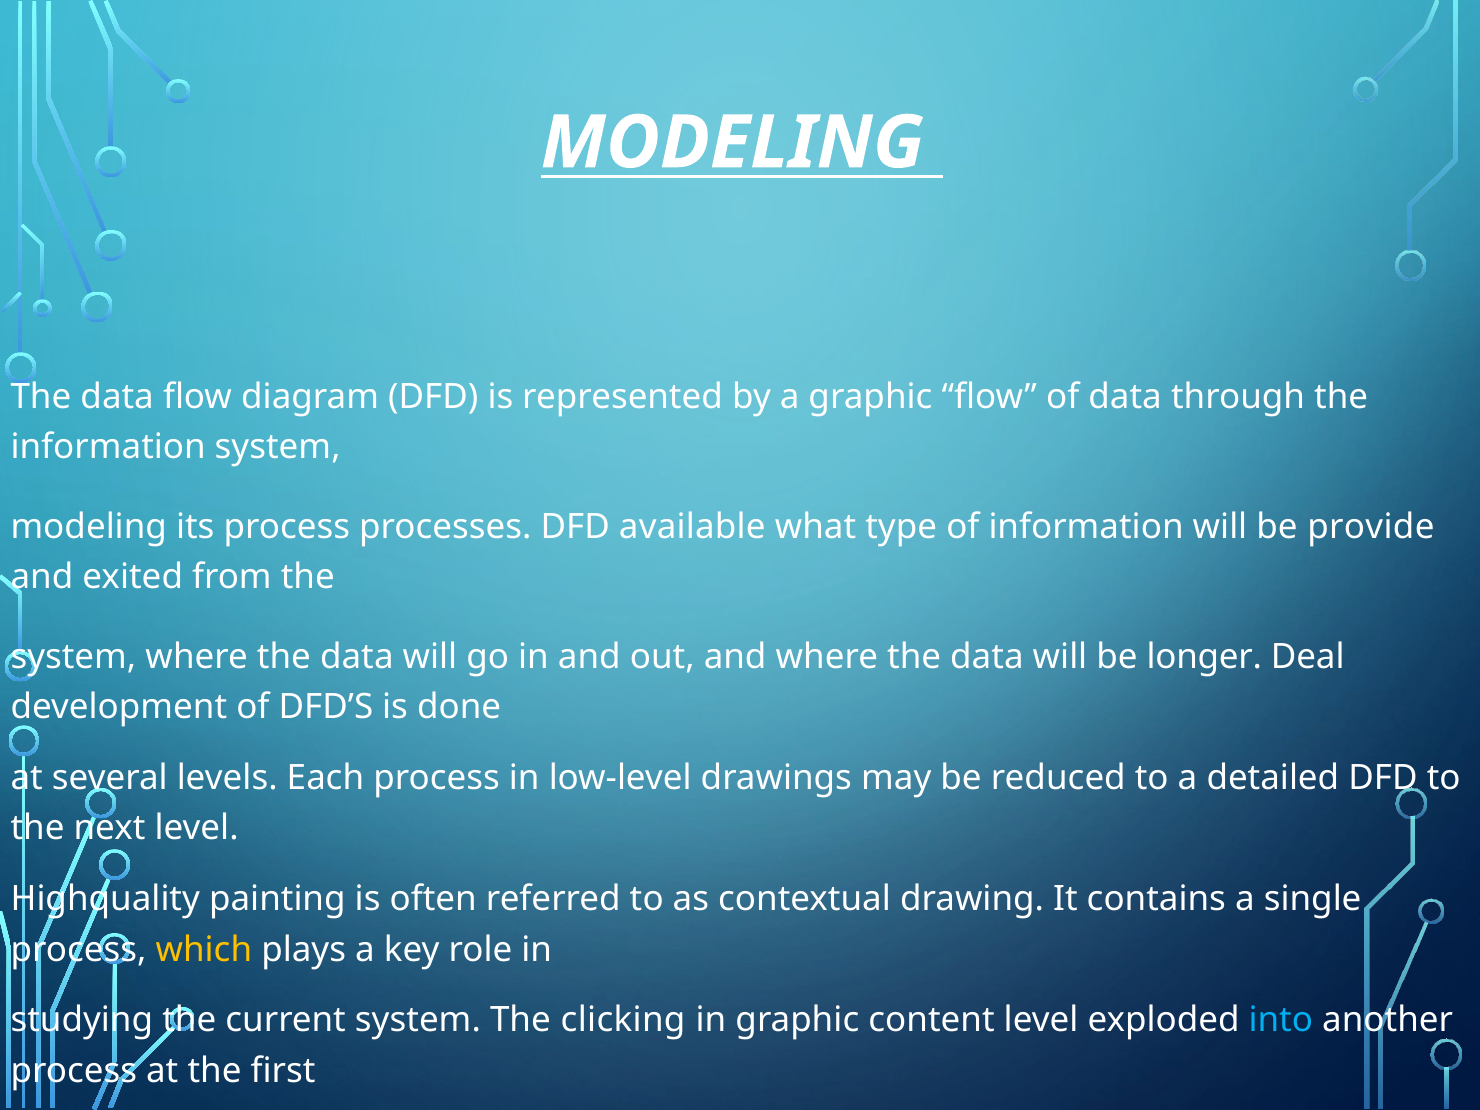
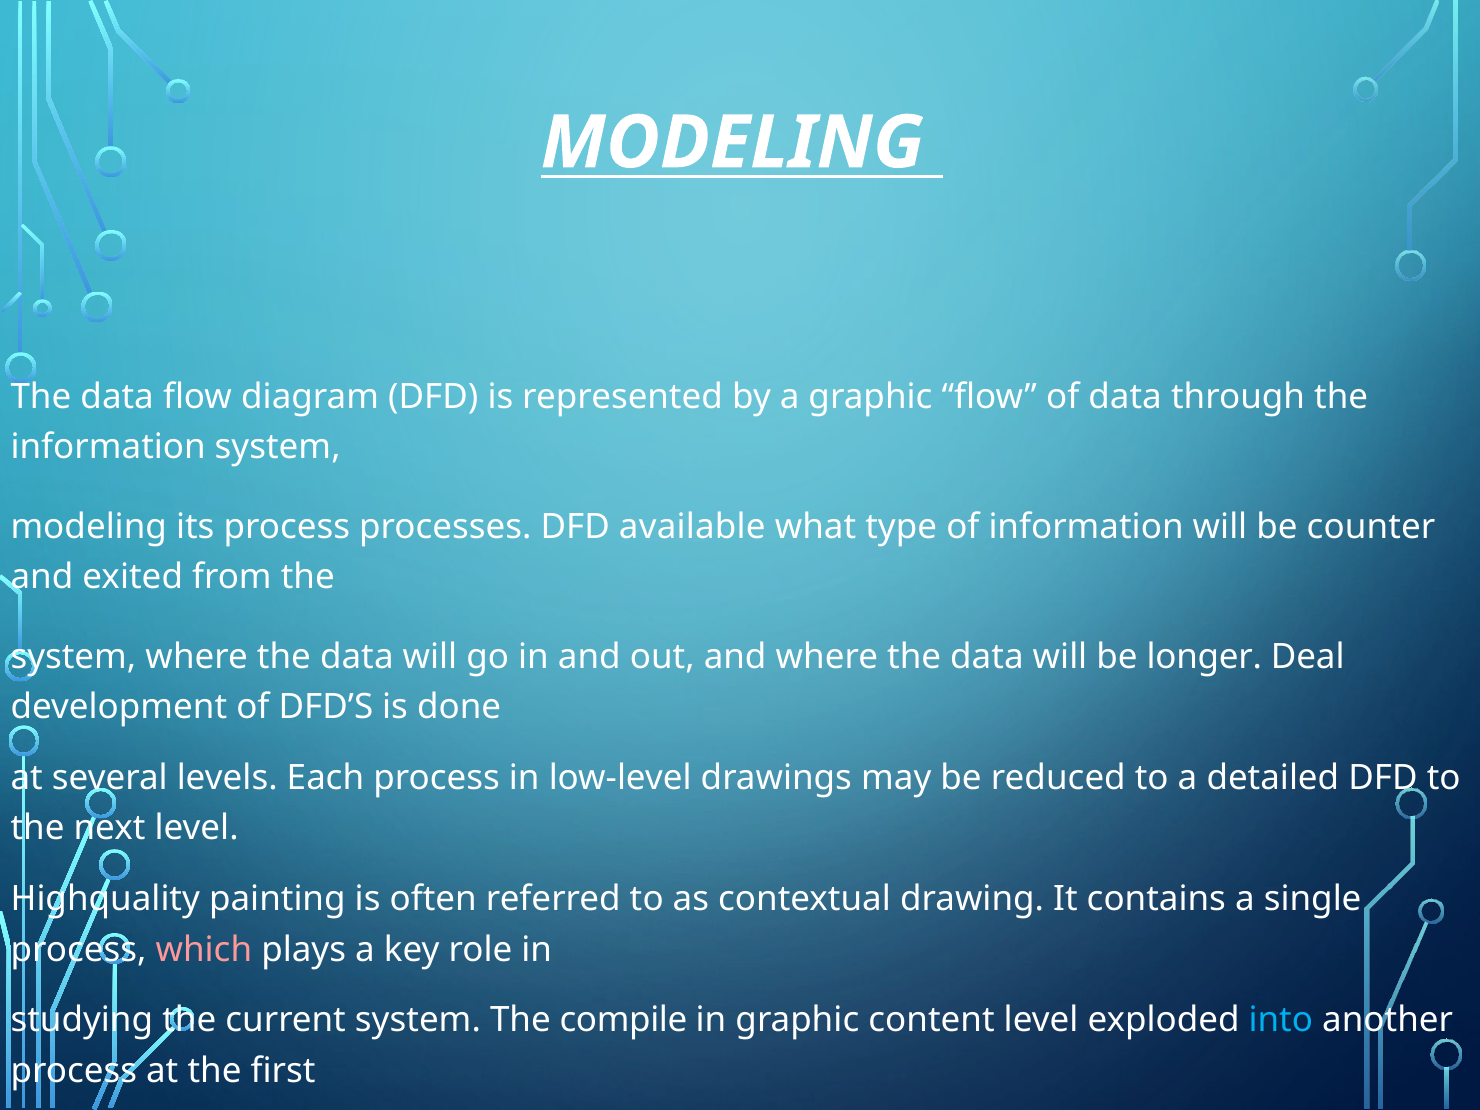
provide: provide -> counter
which colour: yellow -> pink
clicking: clicking -> compile
